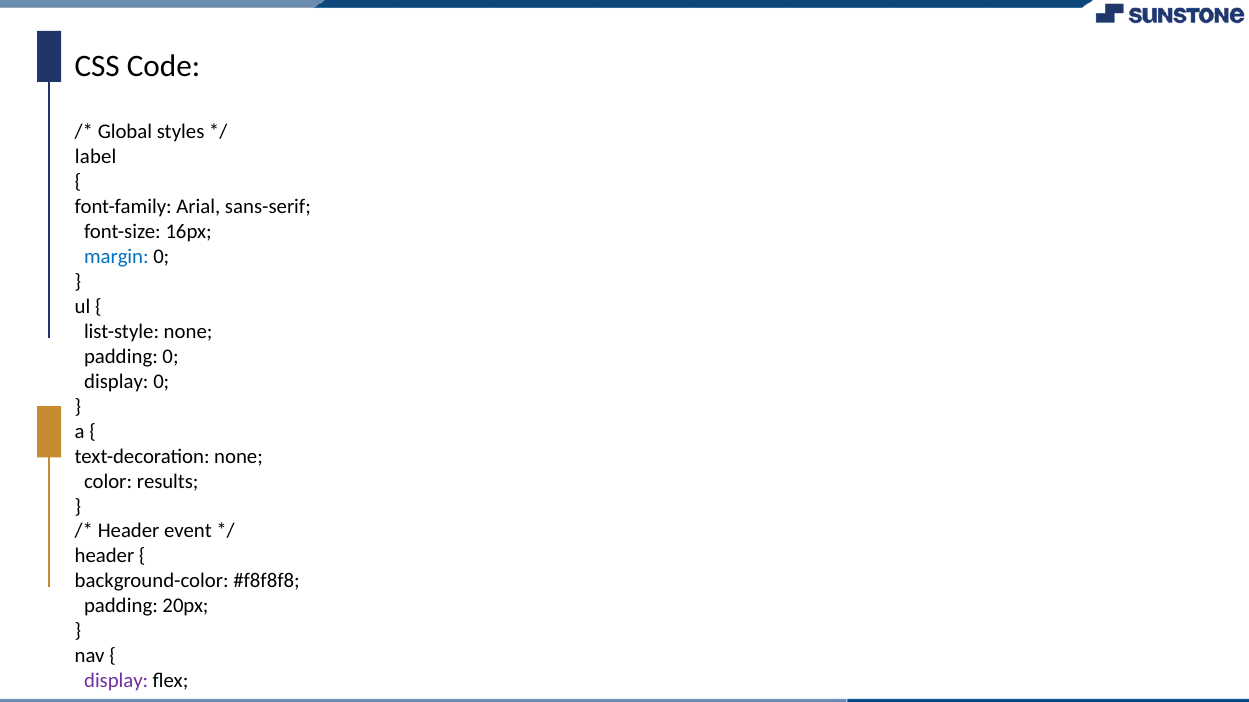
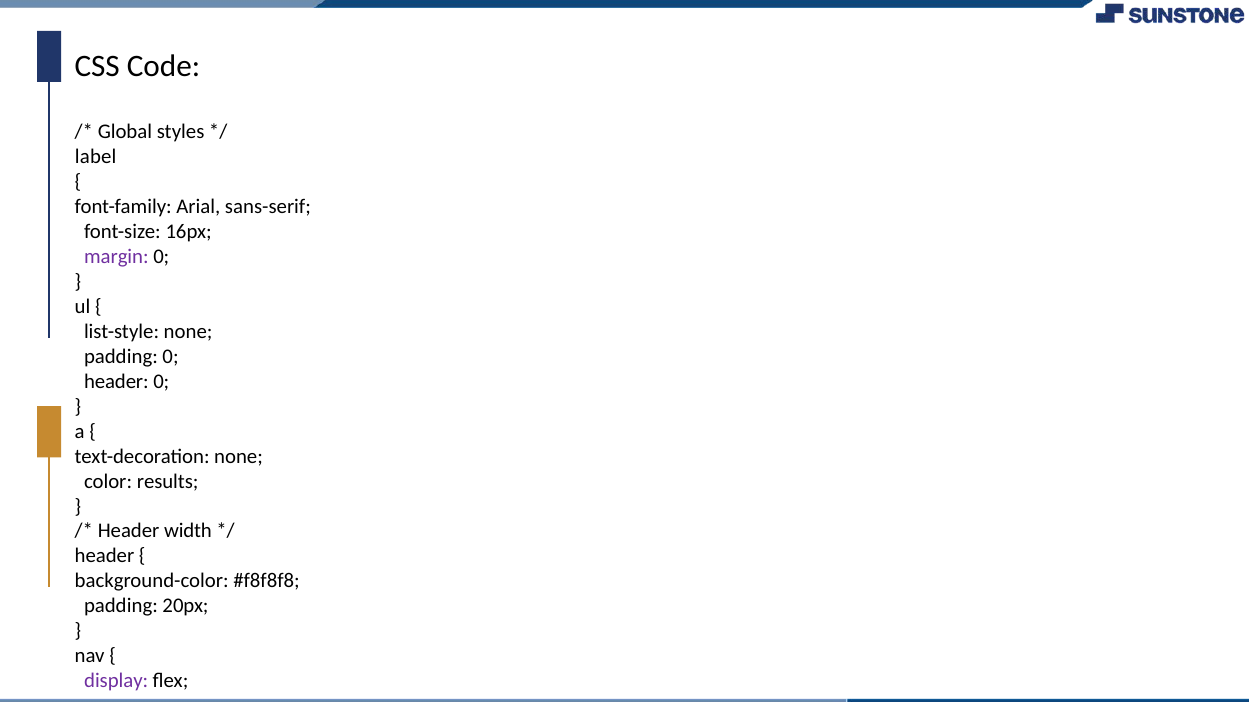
margin colour: blue -> purple
display at (116, 382): display -> header
event: event -> width
